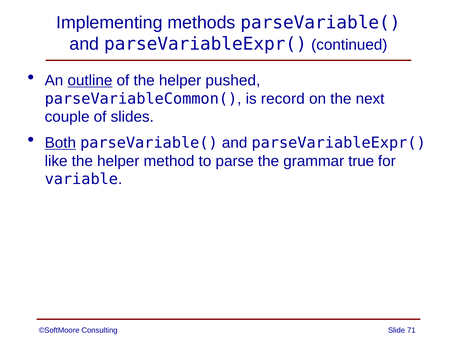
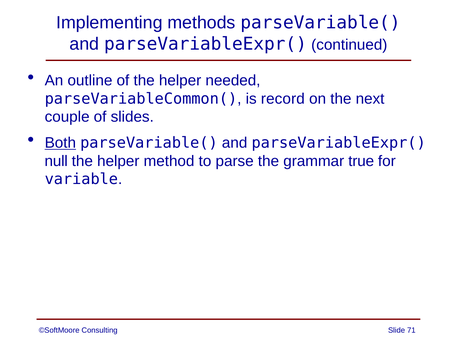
outline underline: present -> none
pushed: pushed -> needed
like: like -> null
